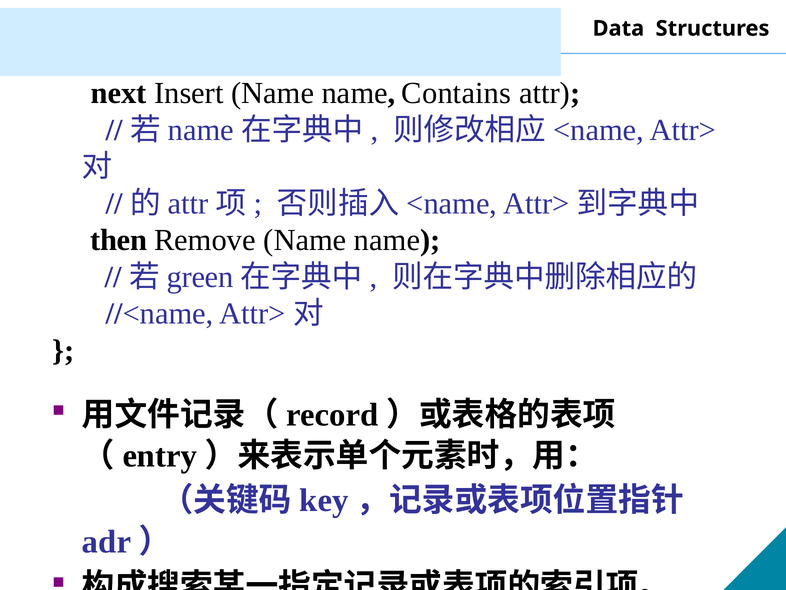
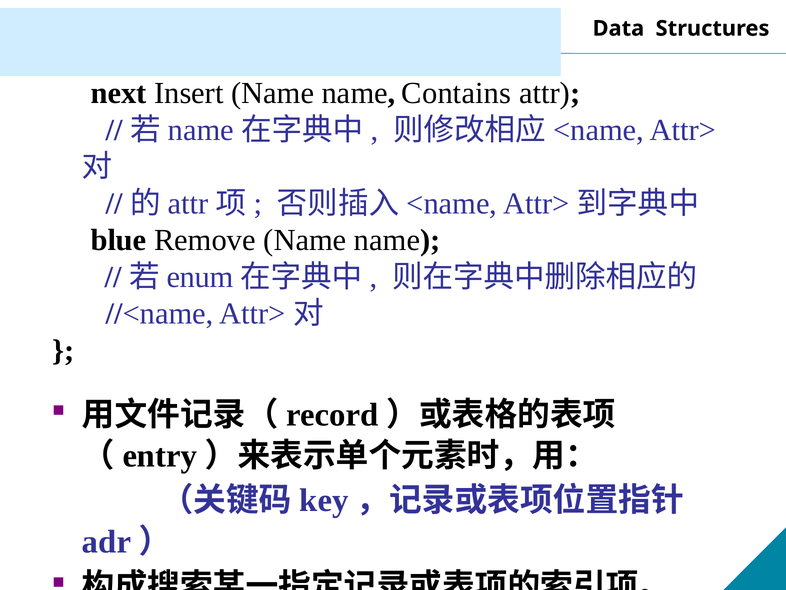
then: then -> blue
green: green -> enum
